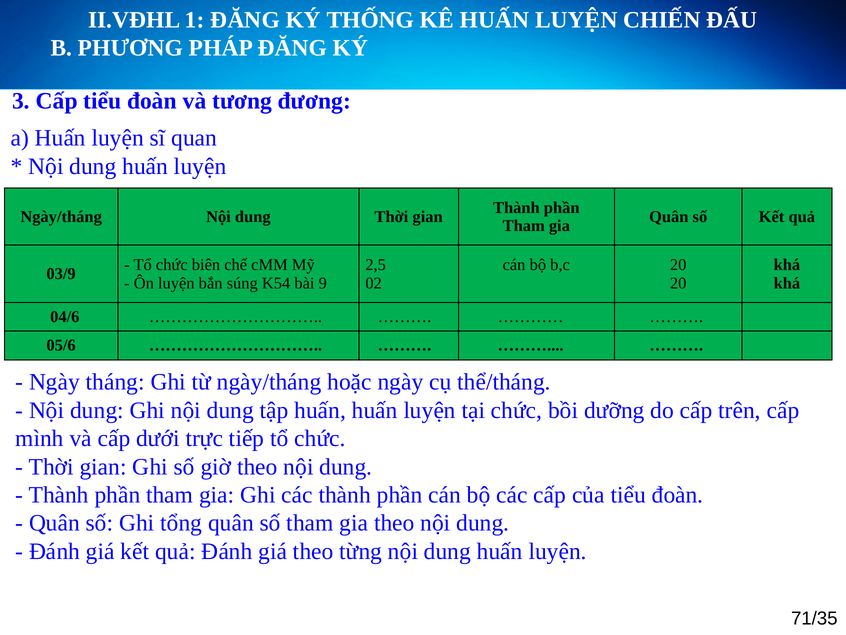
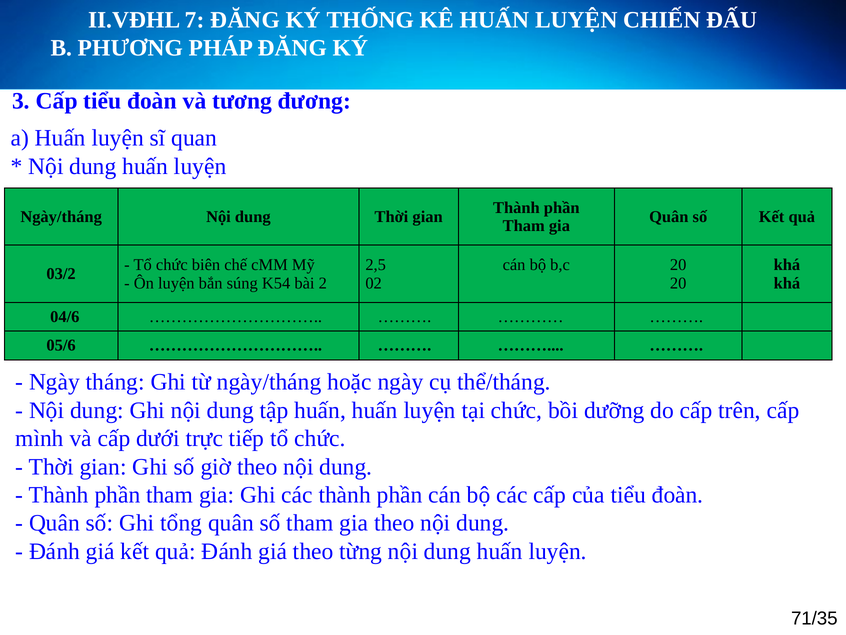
1: 1 -> 7
03/9: 03/9 -> 03/2
9: 9 -> 2
